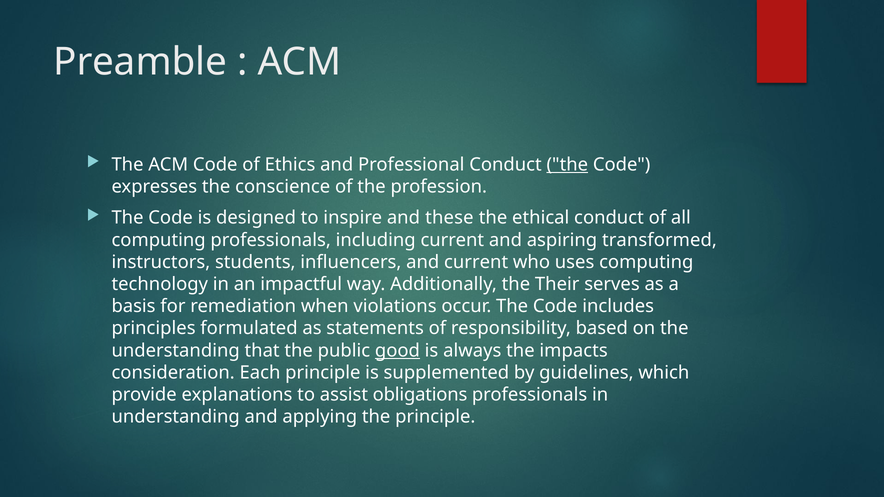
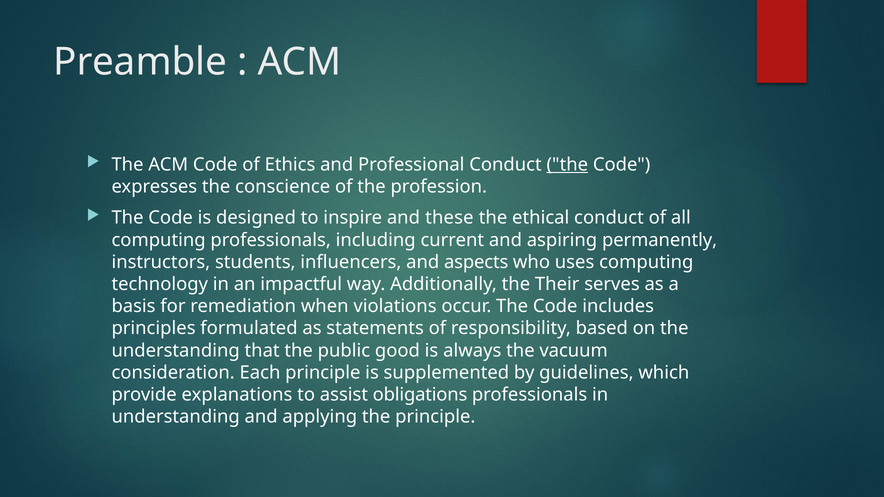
transformed: transformed -> permanently
and current: current -> aspects
good underline: present -> none
impacts: impacts -> vacuum
